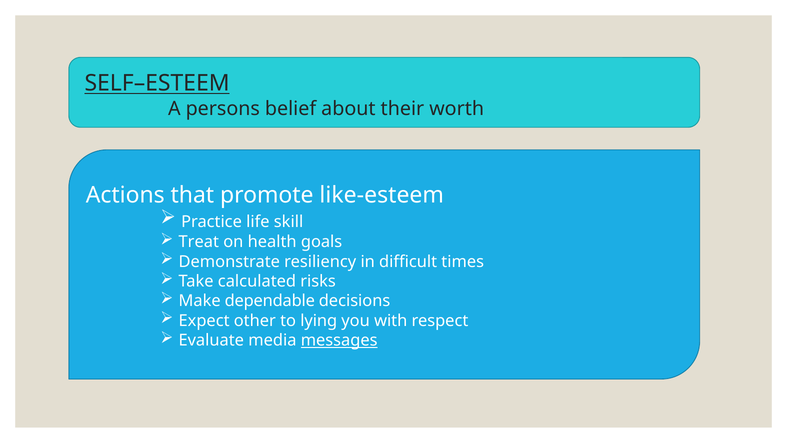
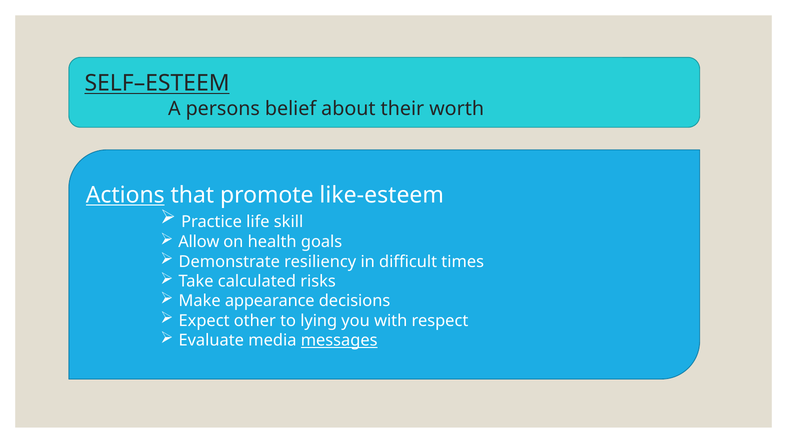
Actions underline: none -> present
Treat: Treat -> Allow
dependable: dependable -> appearance
